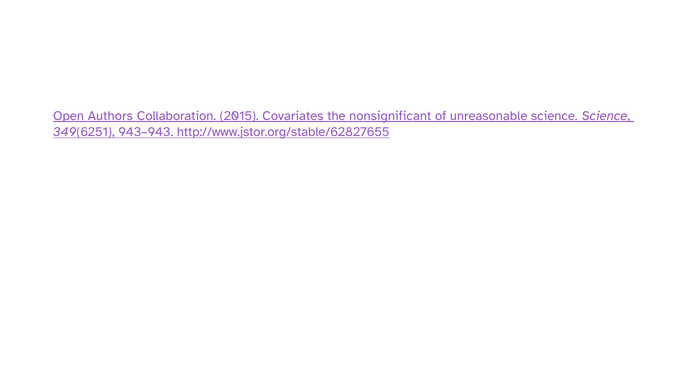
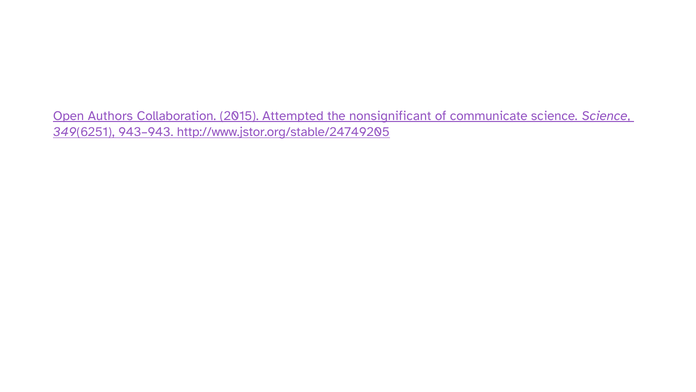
Covariates: Covariates -> Attempted
unreasonable: unreasonable -> communicate
http://www.jstor.org/stable/62827655: http://www.jstor.org/stable/62827655 -> http://www.jstor.org/stable/24749205
